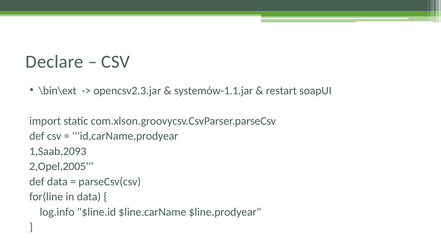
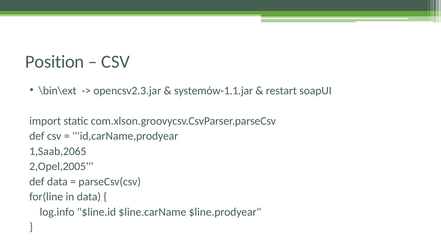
Declare: Declare -> Position
1,Saab,2093: 1,Saab,2093 -> 1,Saab,2065
